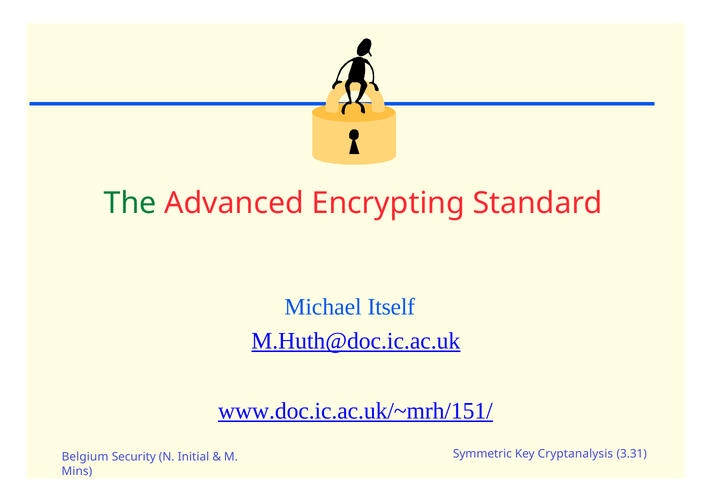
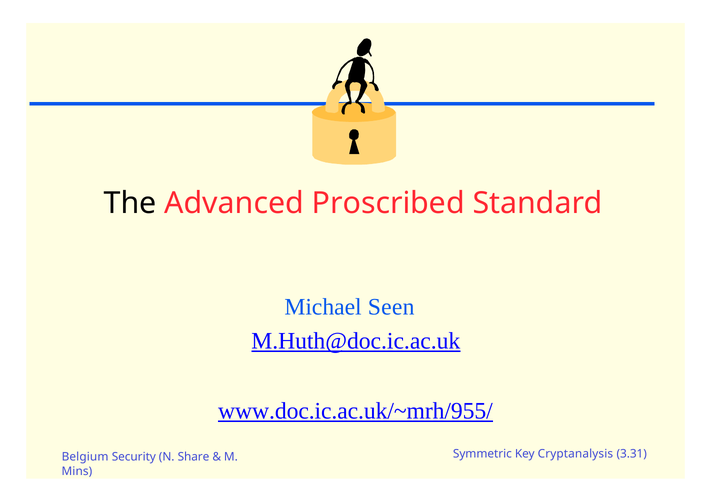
The colour: green -> black
Encrypting: Encrypting -> Proscribed
Itself: Itself -> Seen
www.doc.ic.ac.uk/~mrh/151/: www.doc.ic.ac.uk/~mrh/151/ -> www.doc.ic.ac.uk/~mrh/955/
Initial: Initial -> Share
